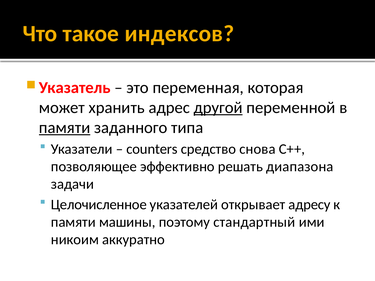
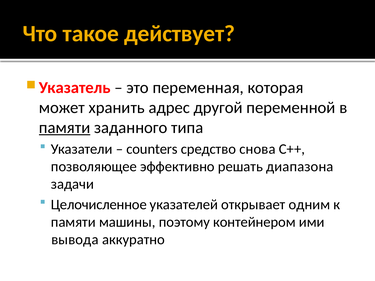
индексов: индексов -> действует
другой underline: present -> none
адресу: адресу -> одним
стандартный: стандартный -> контейнером
никоим: никоим -> вывода
